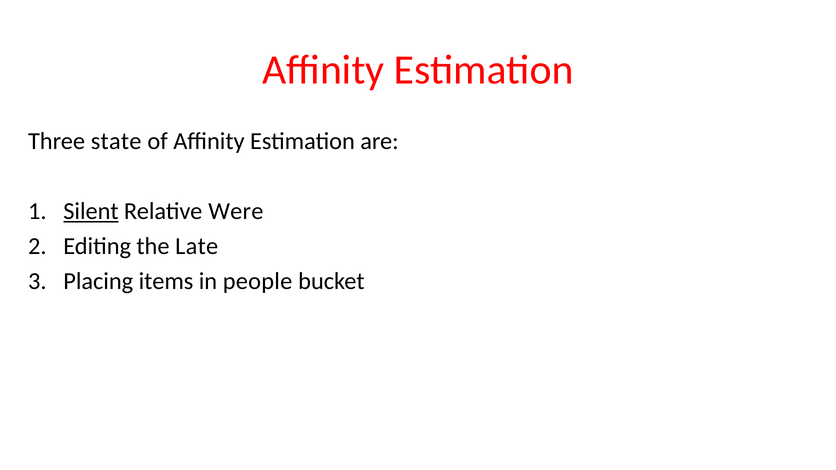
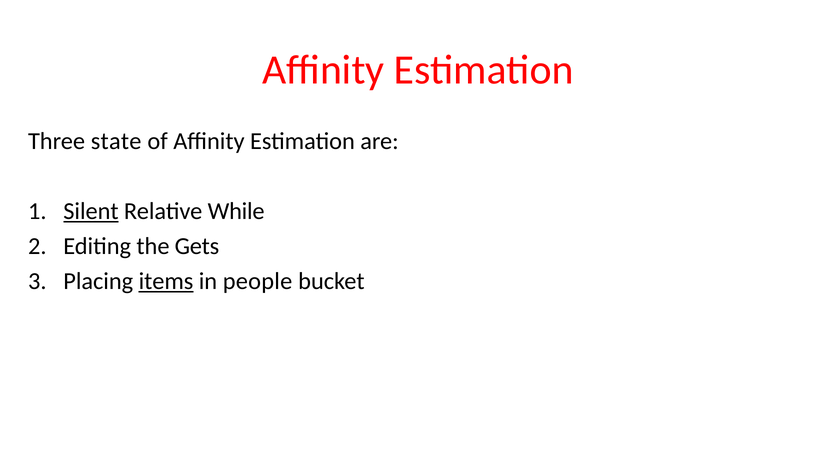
Were: Were -> While
Late: Late -> Gets
items underline: none -> present
